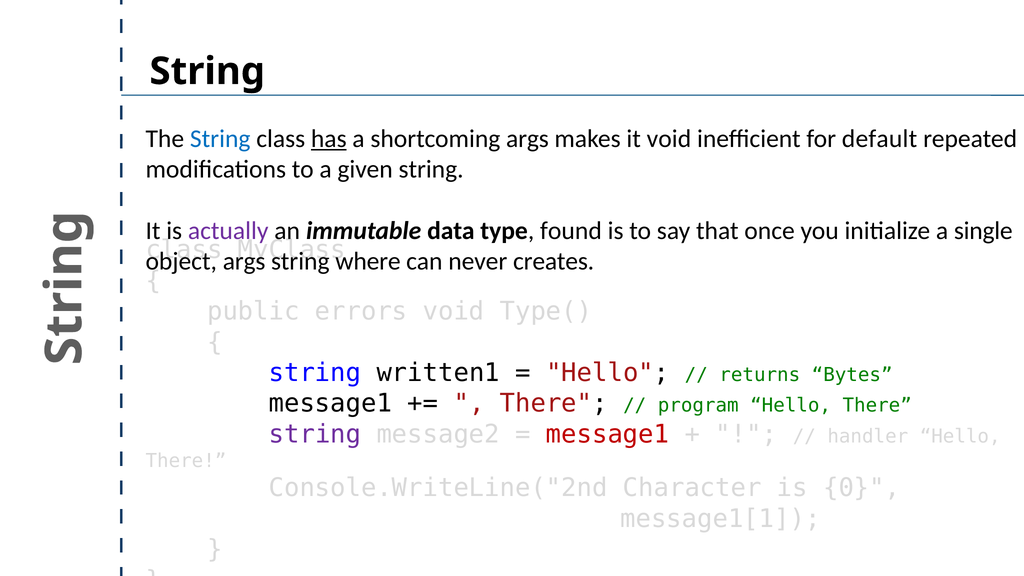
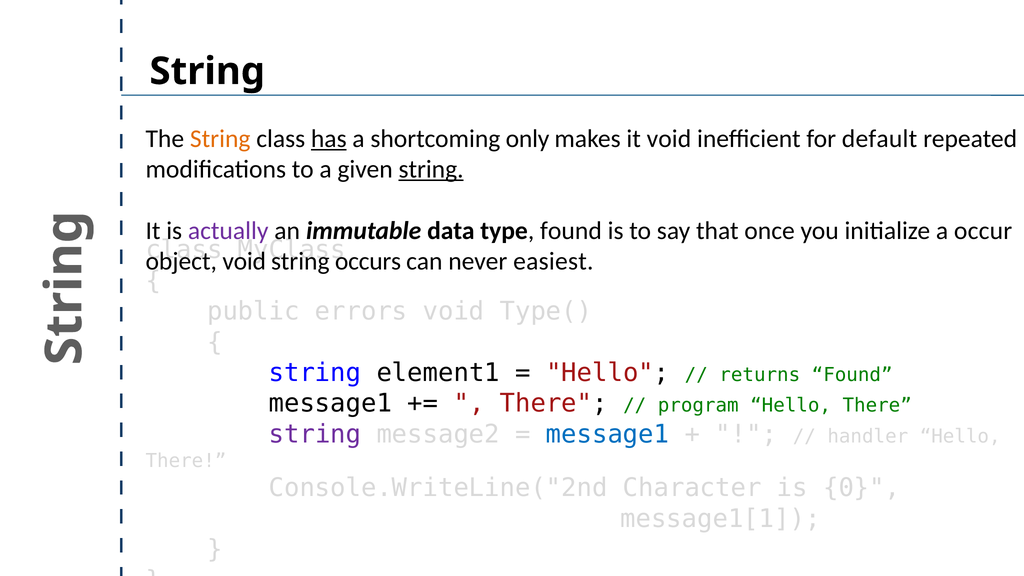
String at (220, 139) colour: blue -> orange
shortcoming args: args -> only
string at (431, 169) underline: none -> present
single: single -> occur
args at (244, 261): args -> void
where: where -> occurs
creates: creates -> easiest
written1: written1 -> element1
returns Bytes: Bytes -> Found
message1 at (608, 434) colour: red -> blue
